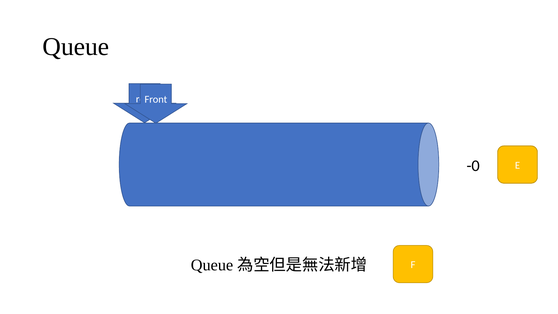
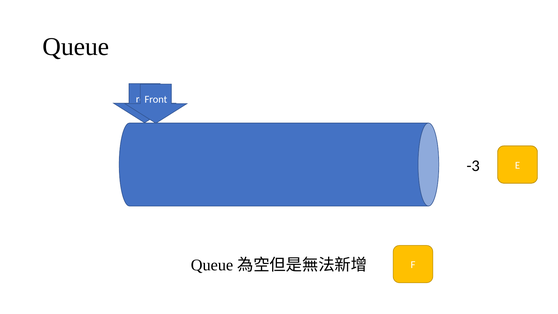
-0: -0 -> -3
